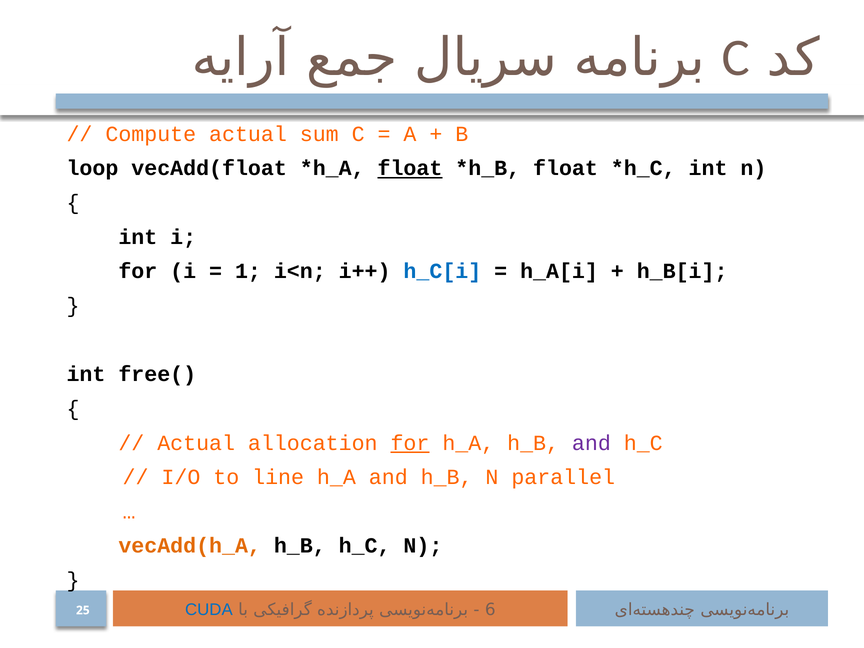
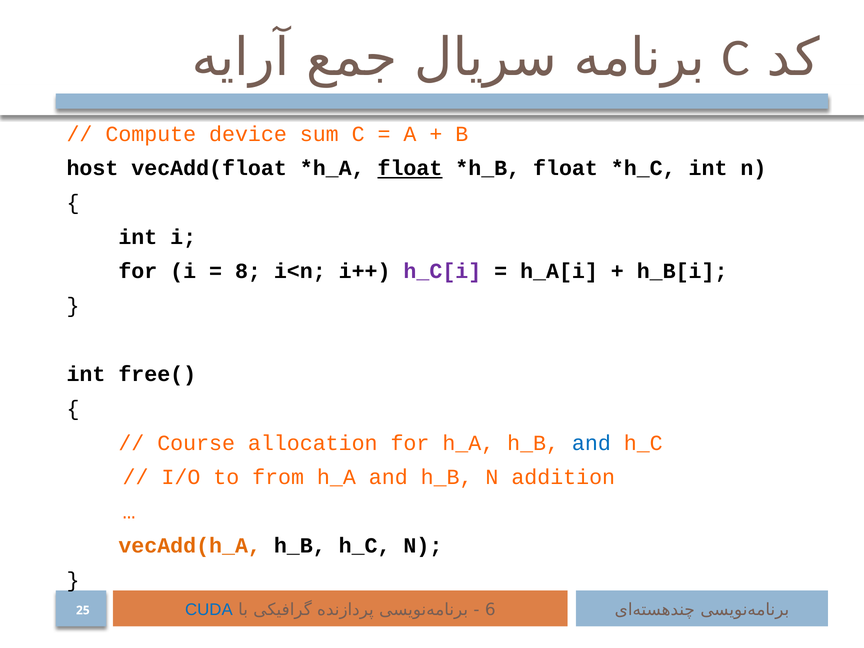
Compute actual: actual -> device
loop: loop -> host
1: 1 -> 8
h_C[i colour: blue -> purple
Actual at (196, 443): Actual -> Course
for at (410, 443) underline: present -> none
and at (591, 443) colour: purple -> blue
line: line -> from
parallel: parallel -> addition
